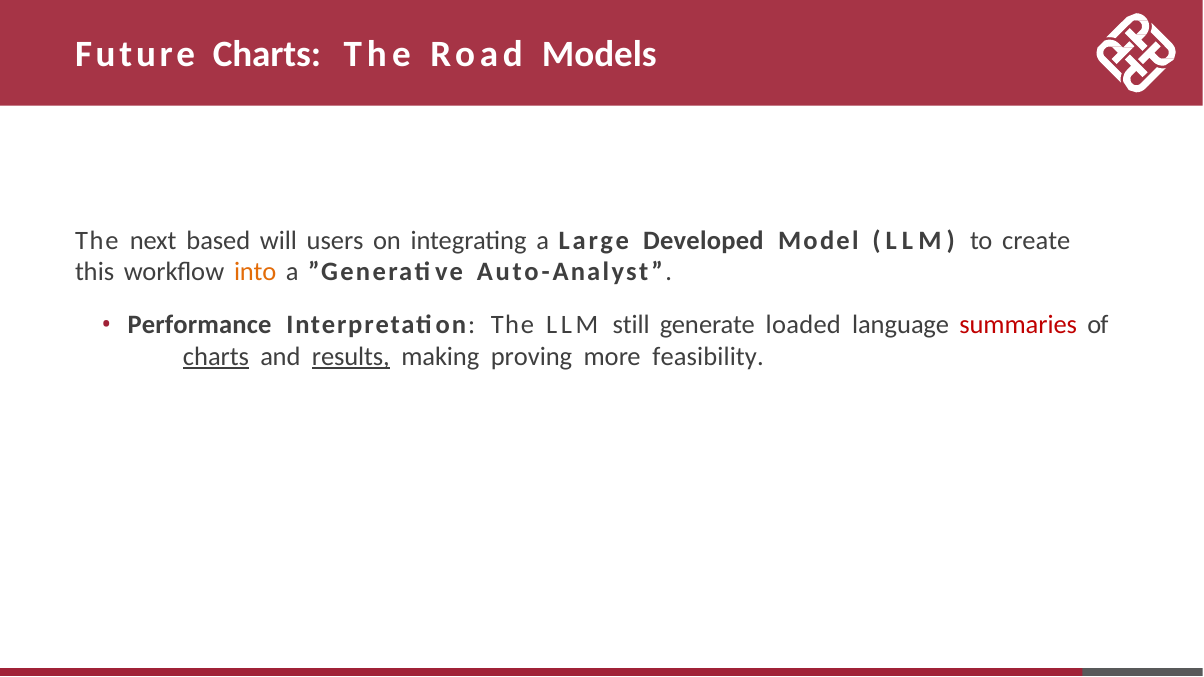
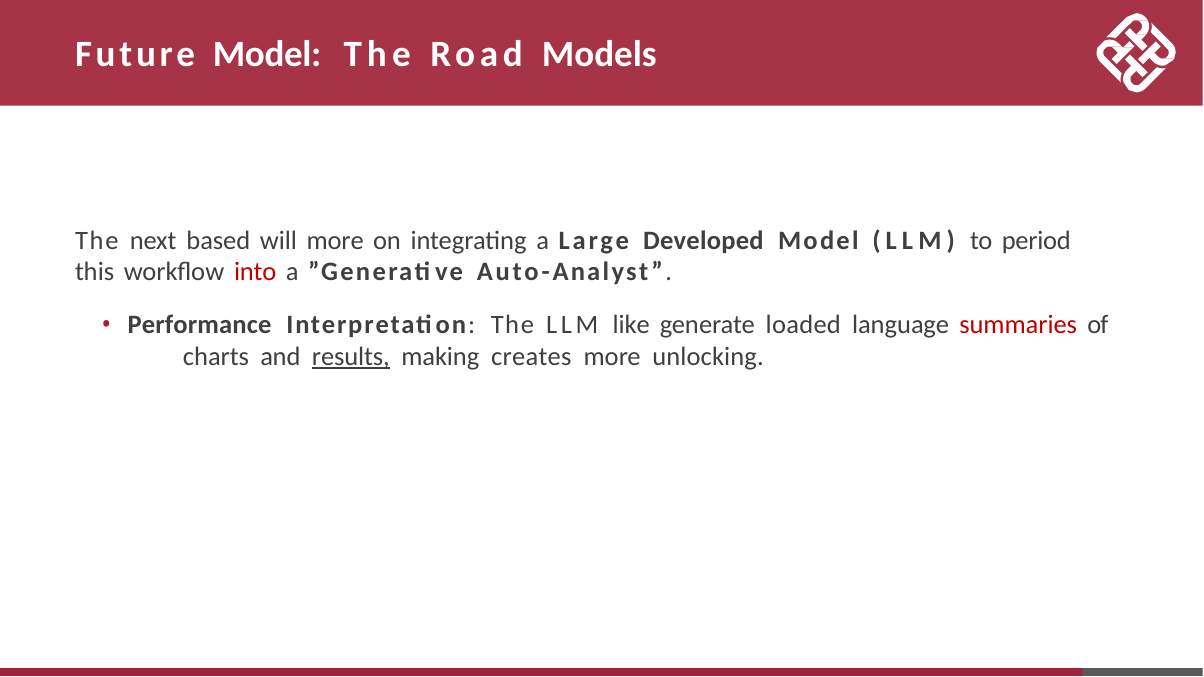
Future Charts: Charts -> Model
will users: users -> more
create: create -> period
into colour: orange -> red
still: still -> like
charts at (216, 357) underline: present -> none
proving: proving -> creates
feasibility: feasibility -> unlocking
